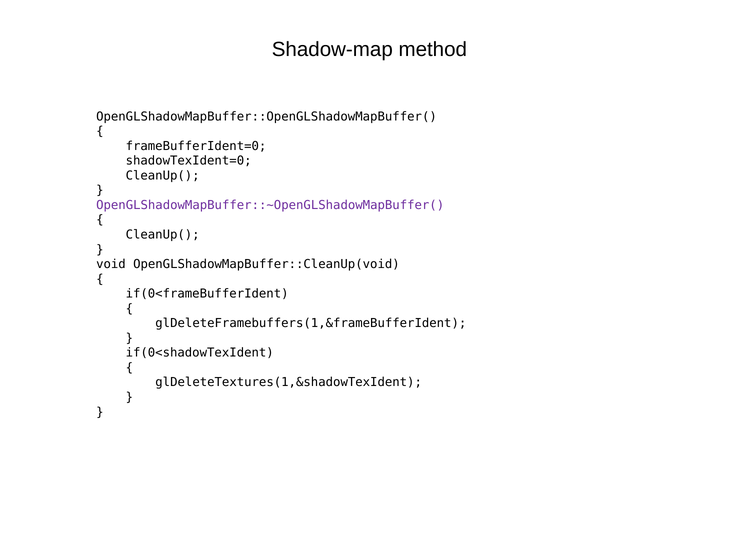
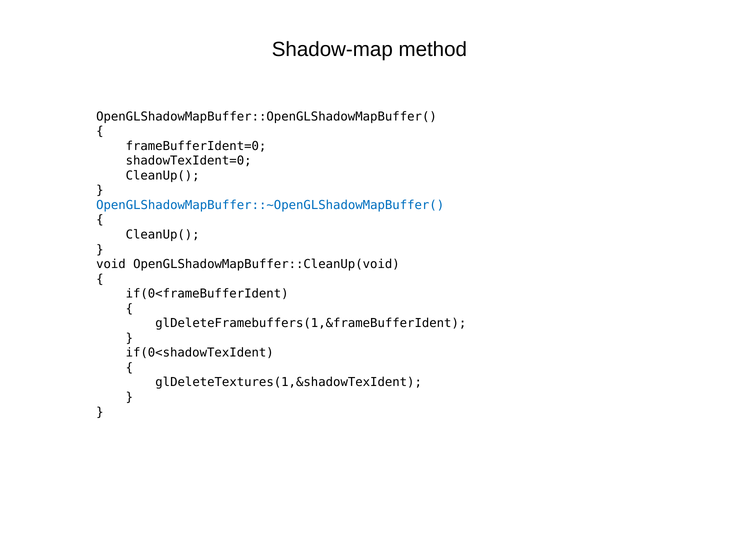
OpenGLShadowMapBuffer::~OpenGLShadowMapBuffer( colour: purple -> blue
